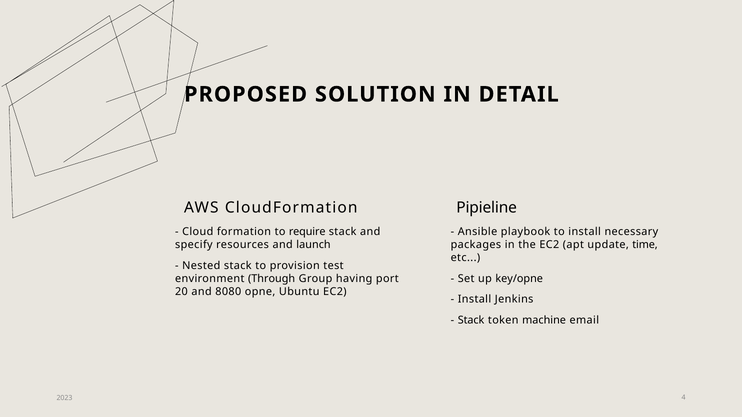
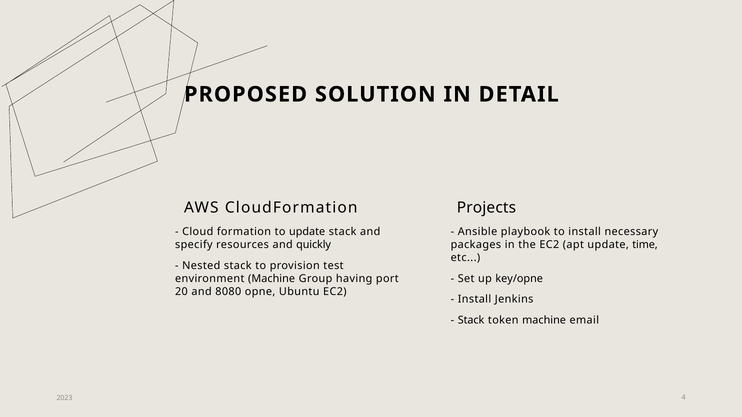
Pipieline: Pipieline -> Projects
to require: require -> update
launch: launch -> quickly
environment Through: Through -> Machine
